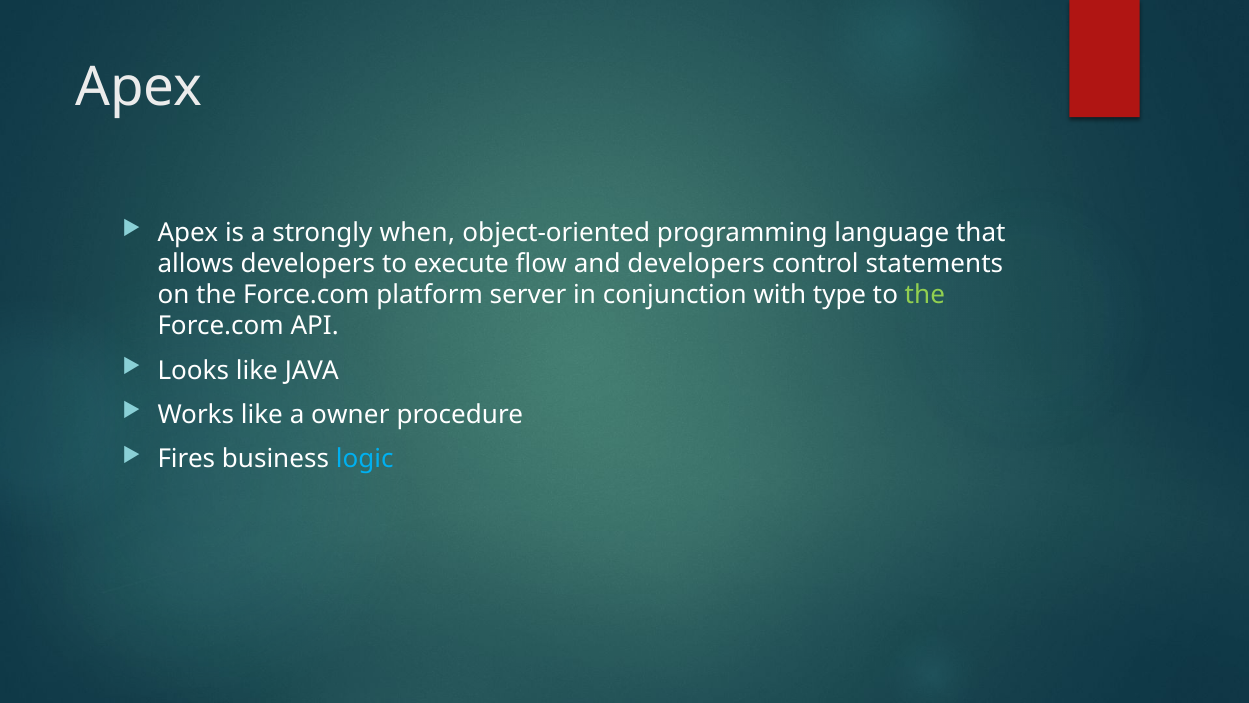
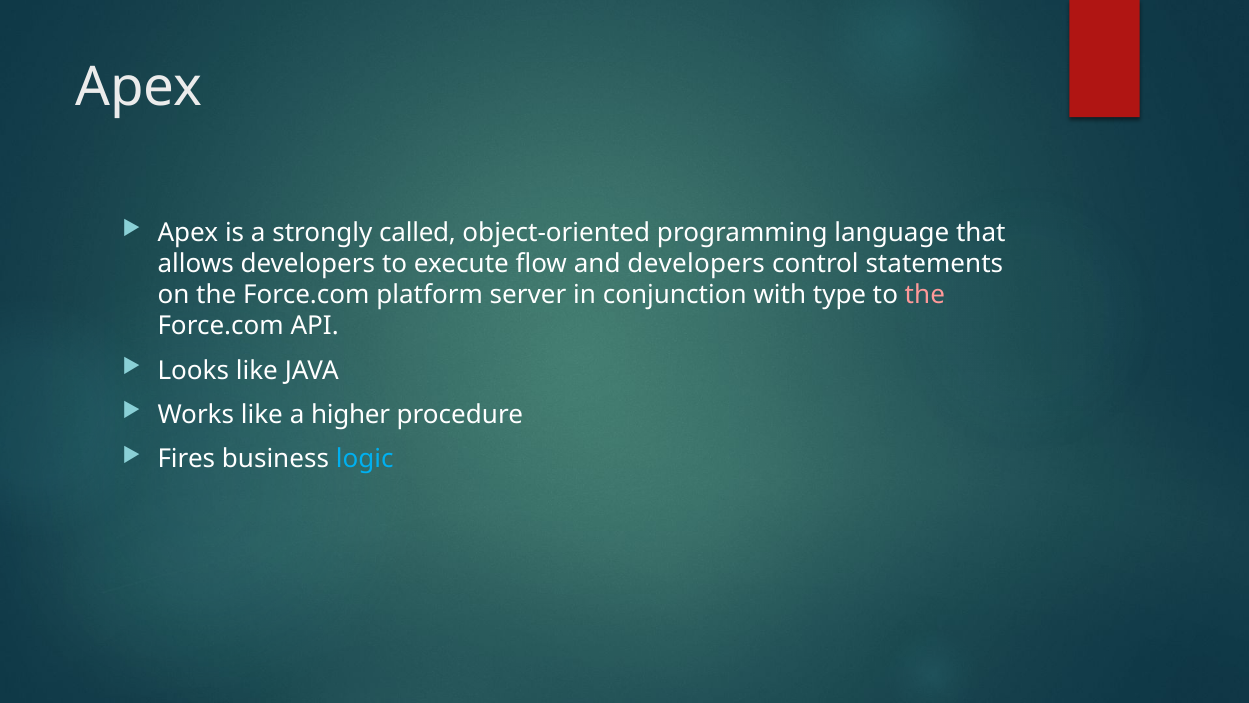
when: when -> called
the at (925, 295) colour: light green -> pink
owner: owner -> higher
